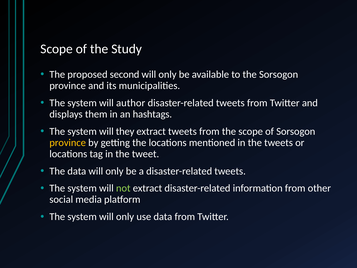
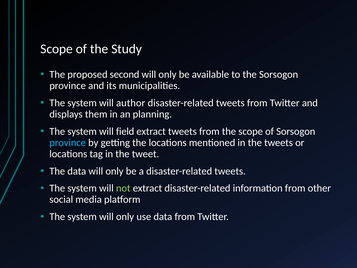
hashtags: hashtags -> planning
they: they -> field
province at (68, 142) colour: yellow -> light blue
